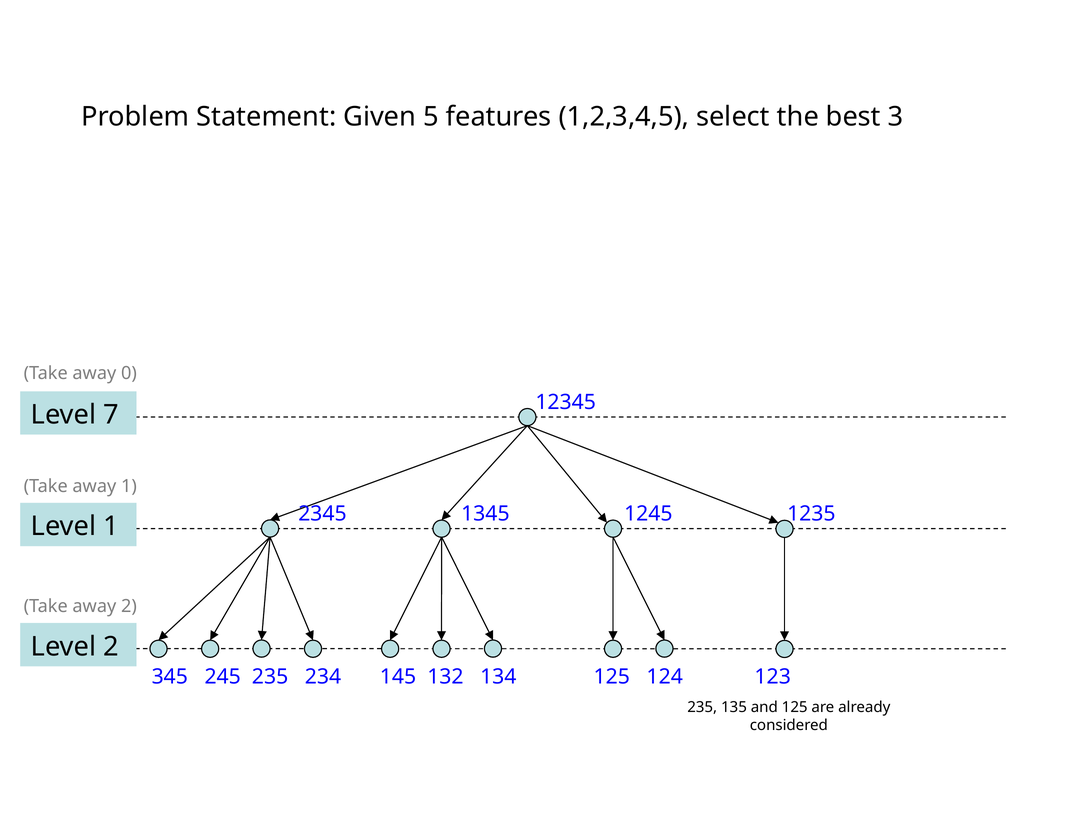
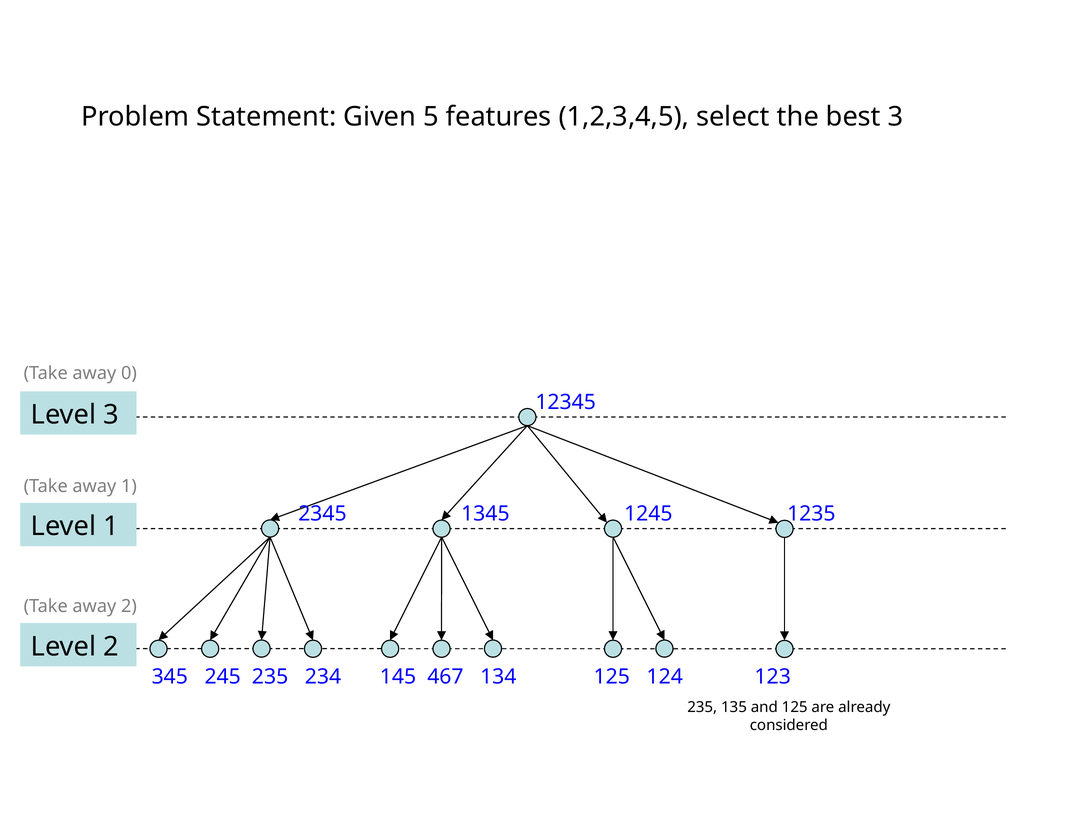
Level 7: 7 -> 3
132: 132 -> 467
